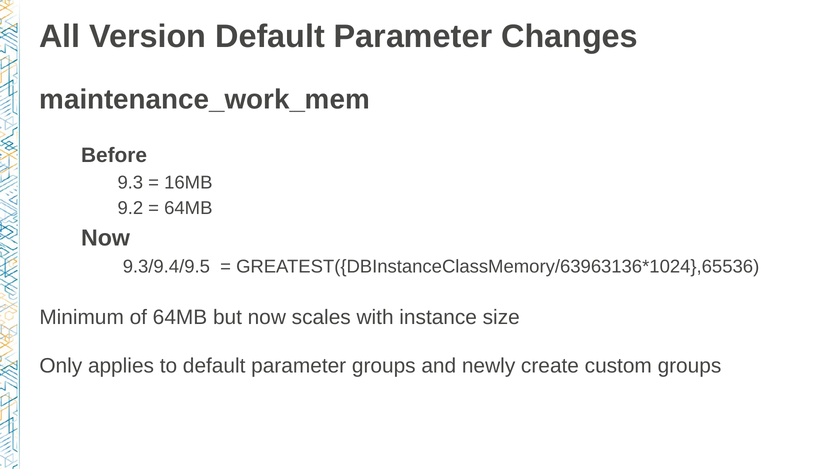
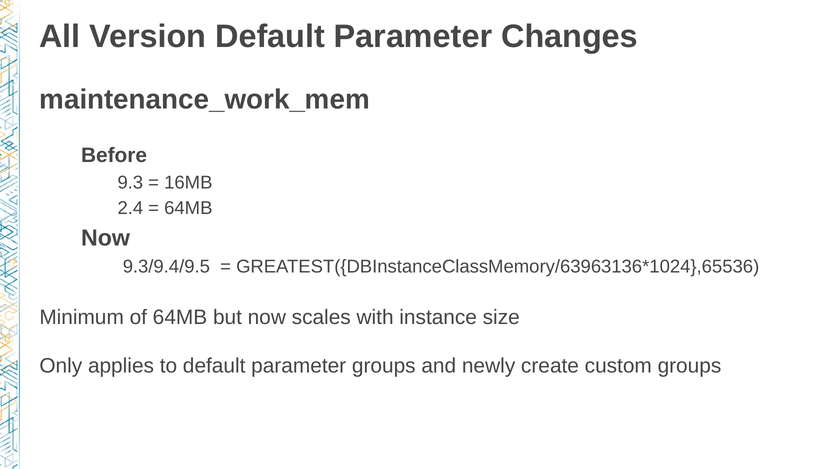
9.2: 9.2 -> 2.4
